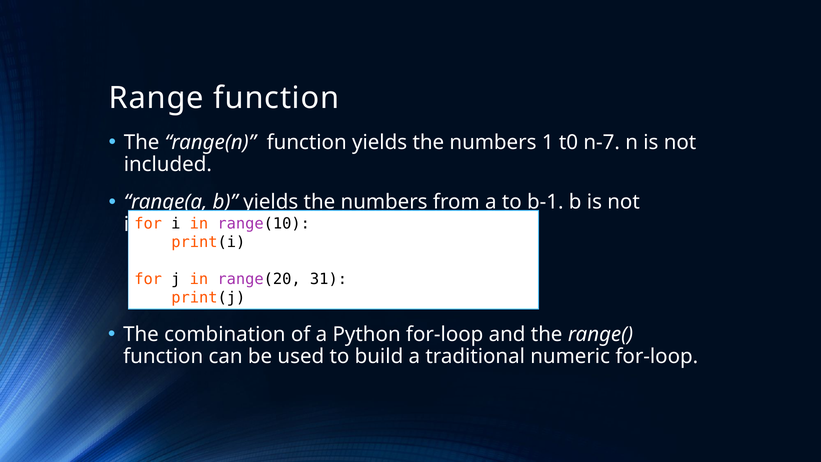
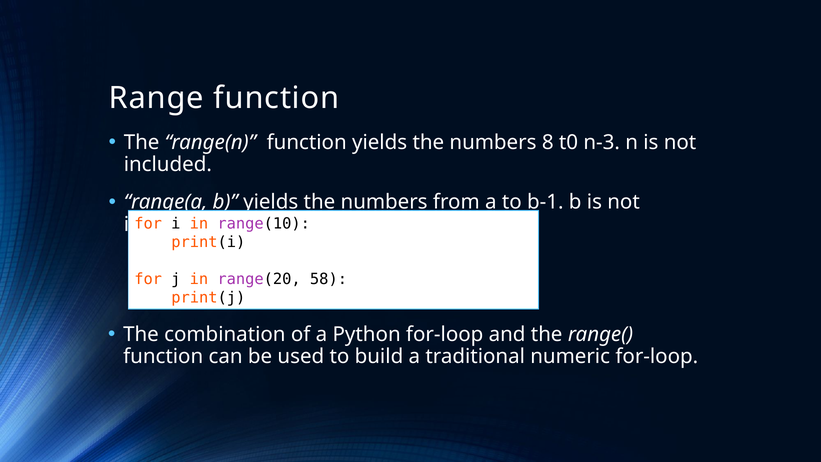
1: 1 -> 8
n-7: n-7 -> n-3
31: 31 -> 58
